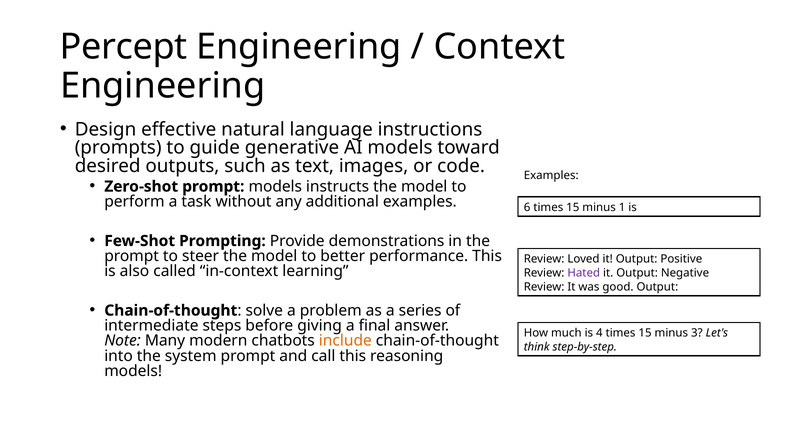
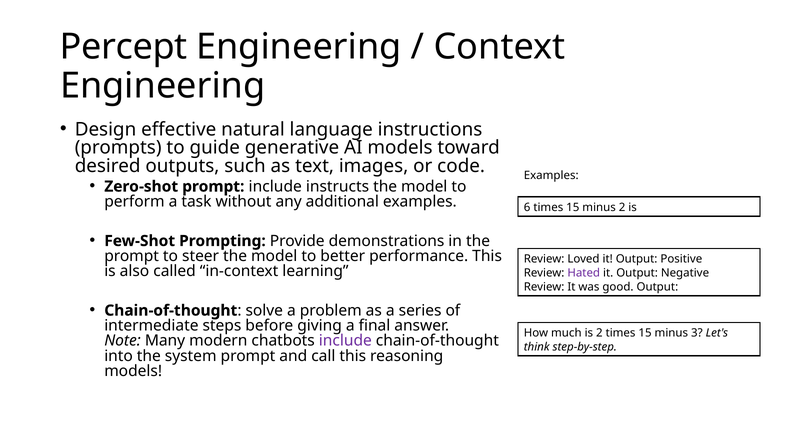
prompt models: models -> include
minus 1: 1 -> 2
is 4: 4 -> 2
include at (345, 341) colour: orange -> purple
